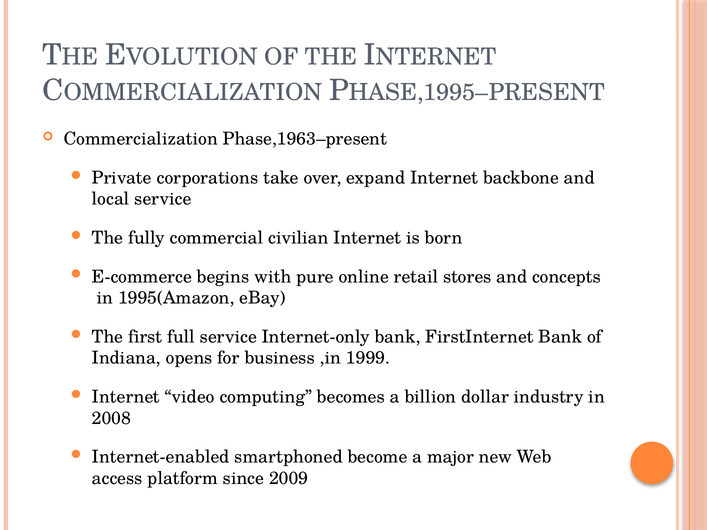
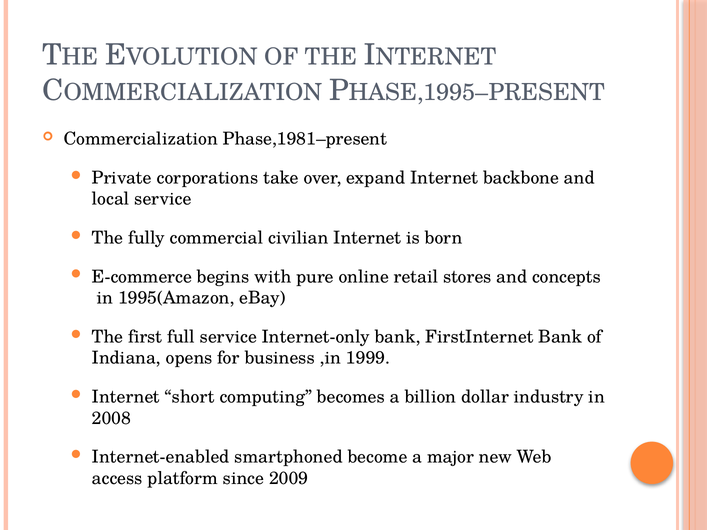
Phase,1963–present: Phase,1963–present -> Phase,1981–present
video: video -> short
